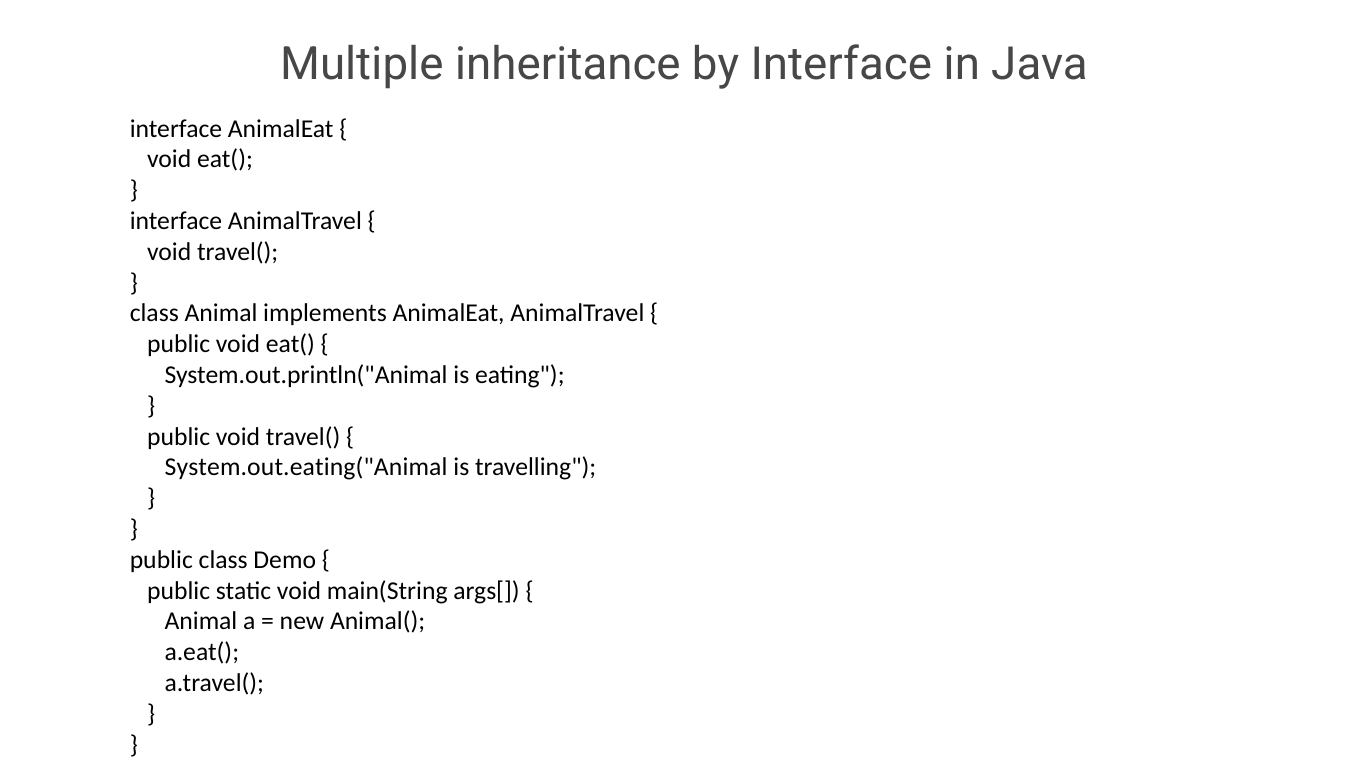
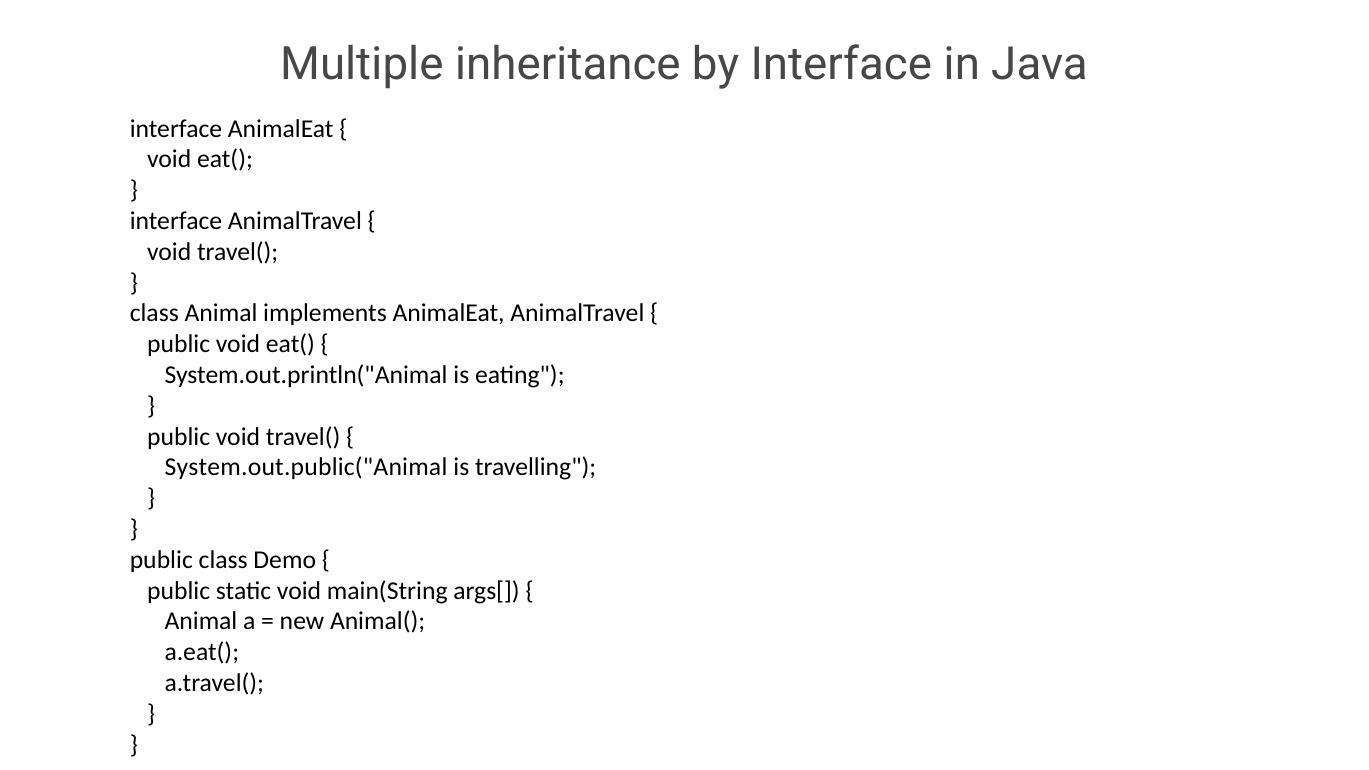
System.out.eating("Animal: System.out.eating("Animal -> System.out.public("Animal
